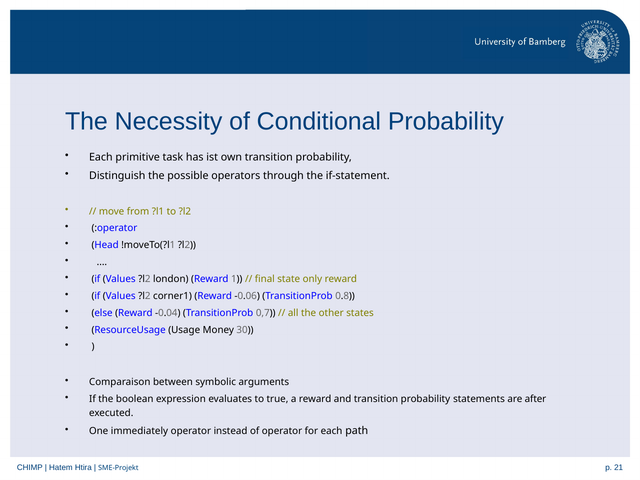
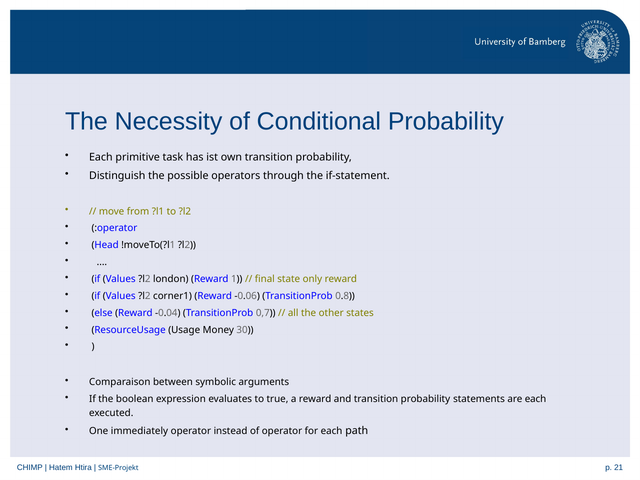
are after: after -> each
